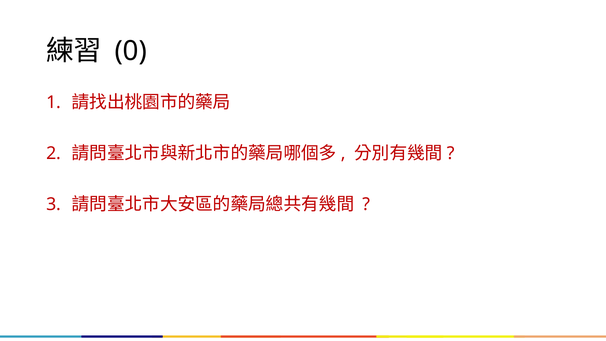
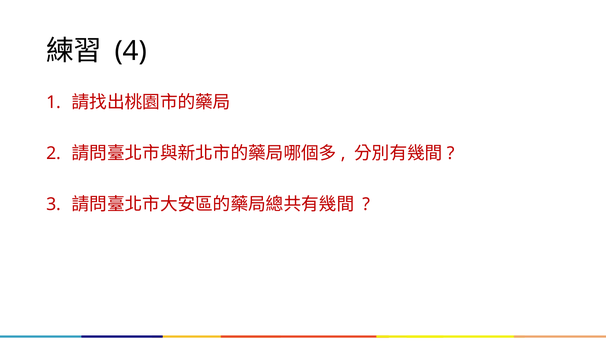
0: 0 -> 4
